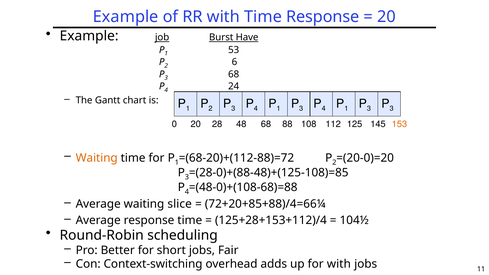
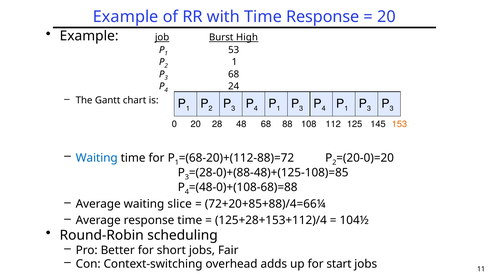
Have: Have -> High
6 at (234, 62): 6 -> 1
Waiting at (97, 158) colour: orange -> blue
for with: with -> start
